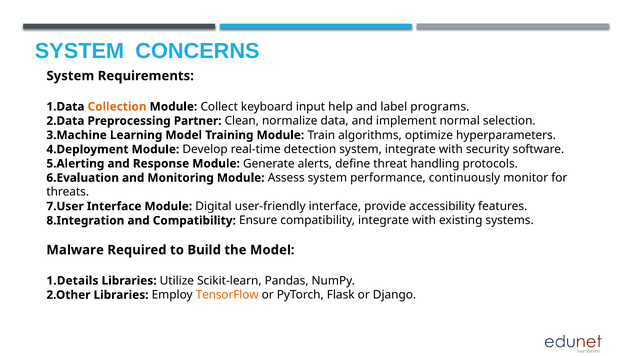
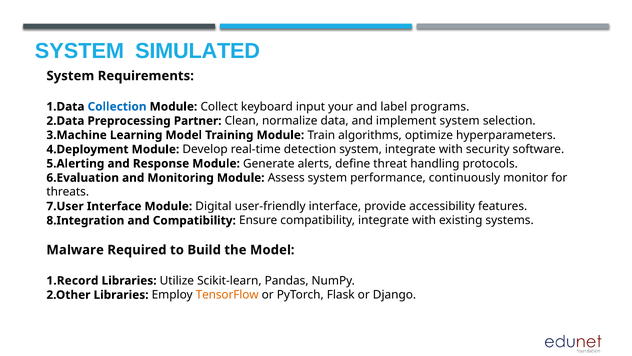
CONCERNS: CONCERNS -> SIMULATED
Collection colour: orange -> blue
help: help -> your
implement normal: normal -> system
1.Details: 1.Details -> 1.Record
